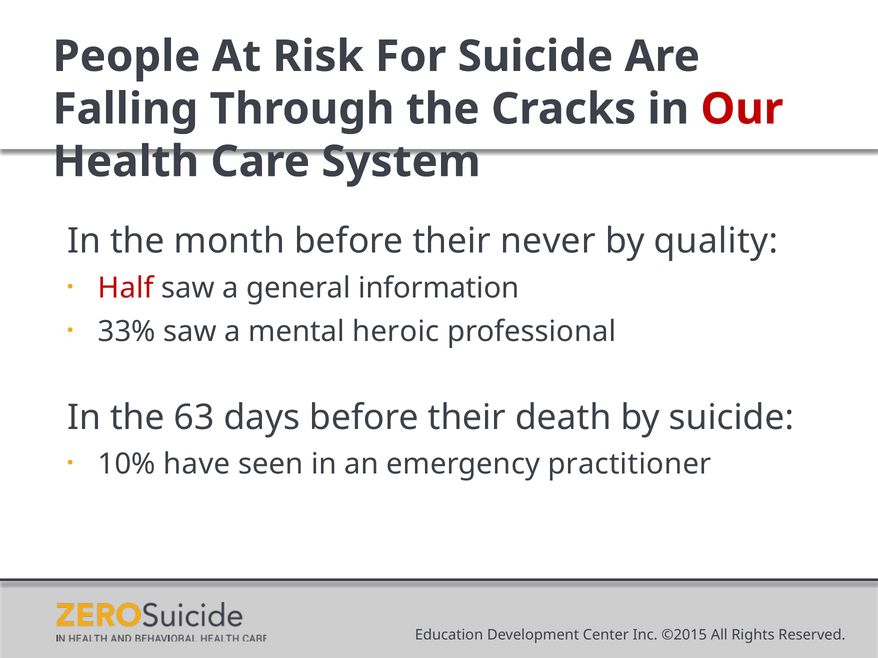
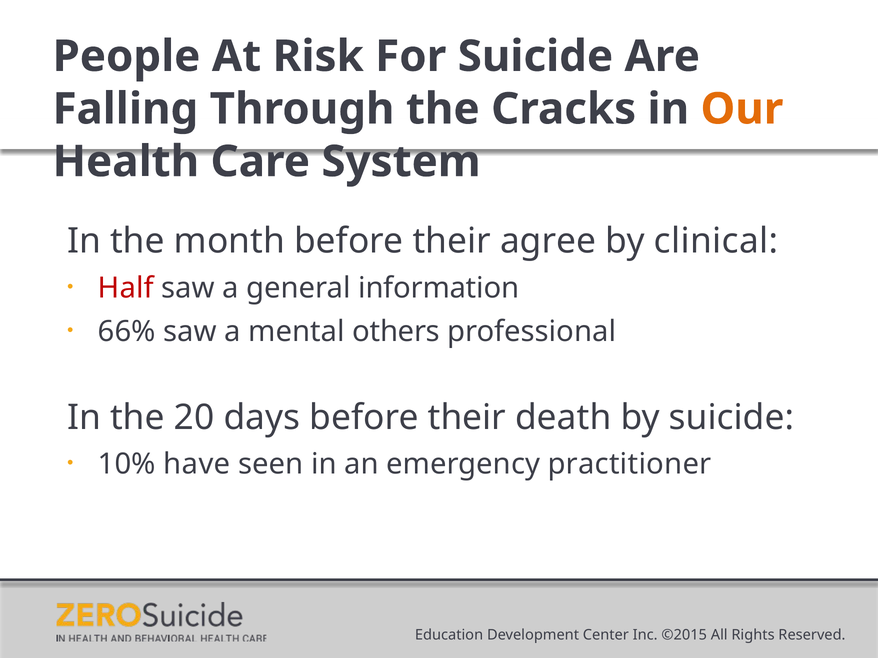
Our colour: red -> orange
never: never -> agree
quality: quality -> clinical
33%: 33% -> 66%
heroic: heroic -> others
63: 63 -> 20
